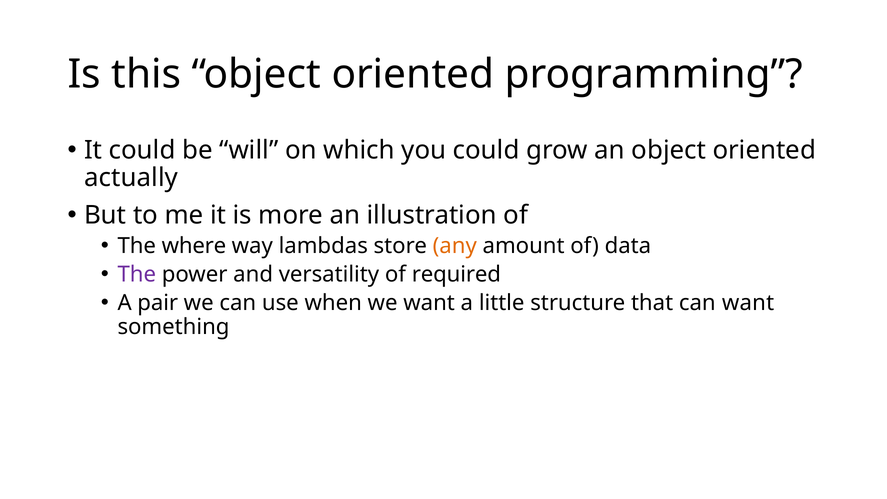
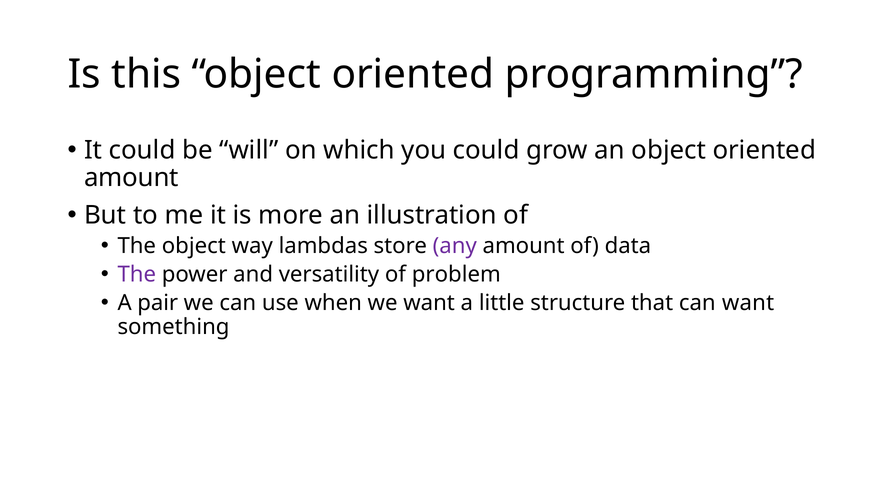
actually at (131, 178): actually -> amount
The where: where -> object
any colour: orange -> purple
required: required -> problem
